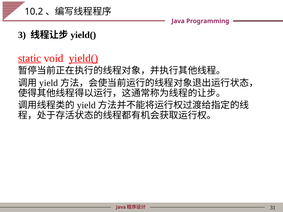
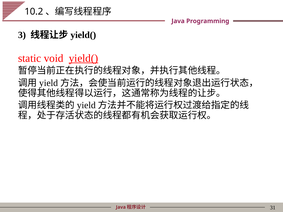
static underline: present -> none
